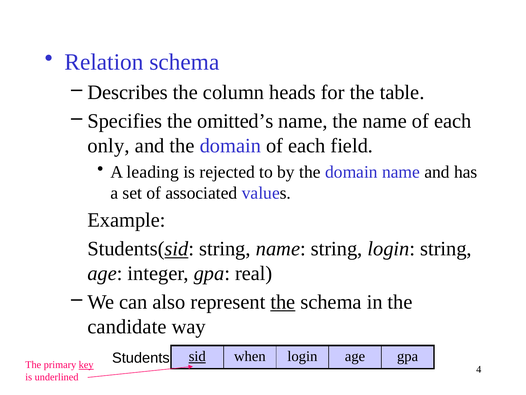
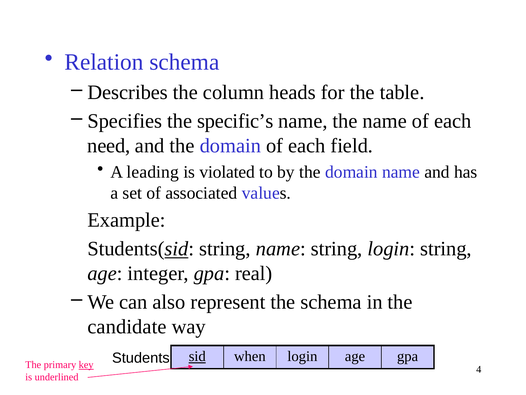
omitted’s: omitted’s -> specific’s
only: only -> need
rejected: rejected -> violated
the at (283, 302) underline: present -> none
